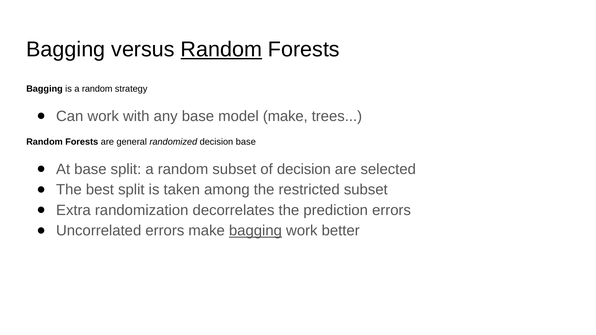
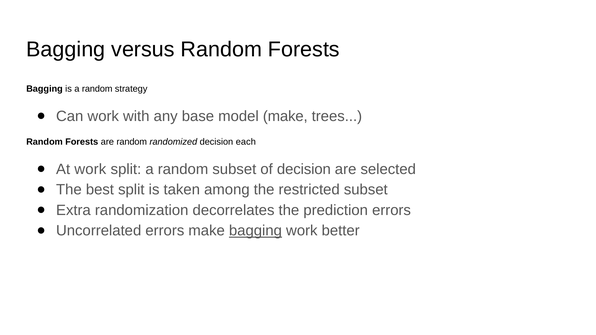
Random at (221, 49) underline: present -> none
are general: general -> random
decision base: base -> each
At base: base -> work
